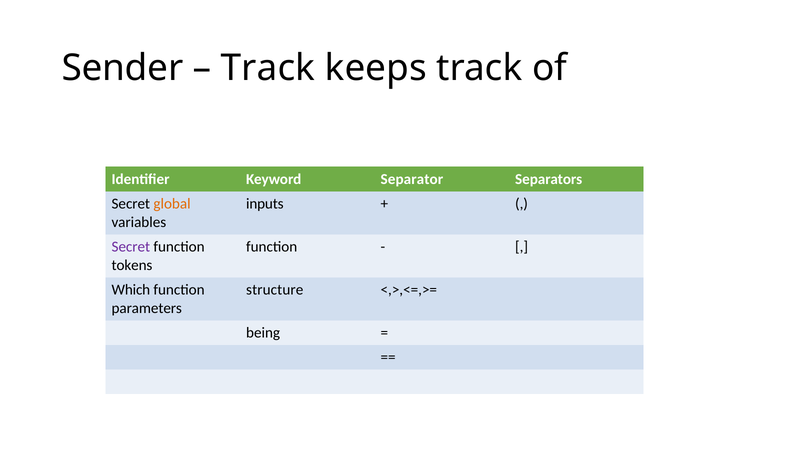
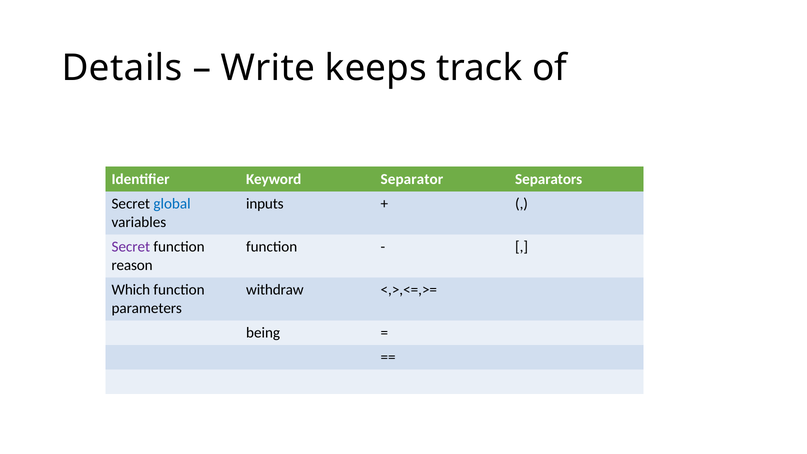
Sender: Sender -> Details
Track at (268, 68): Track -> Write
global colour: orange -> blue
tokens: tokens -> reason
structure: structure -> withdraw
